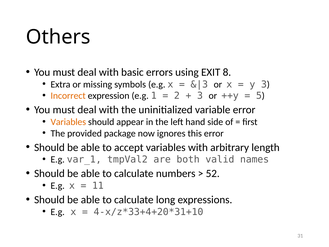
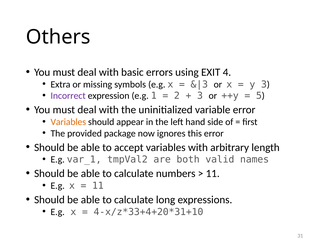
8: 8 -> 4
Incorrect colour: orange -> purple
52 at (213, 173): 52 -> 11
